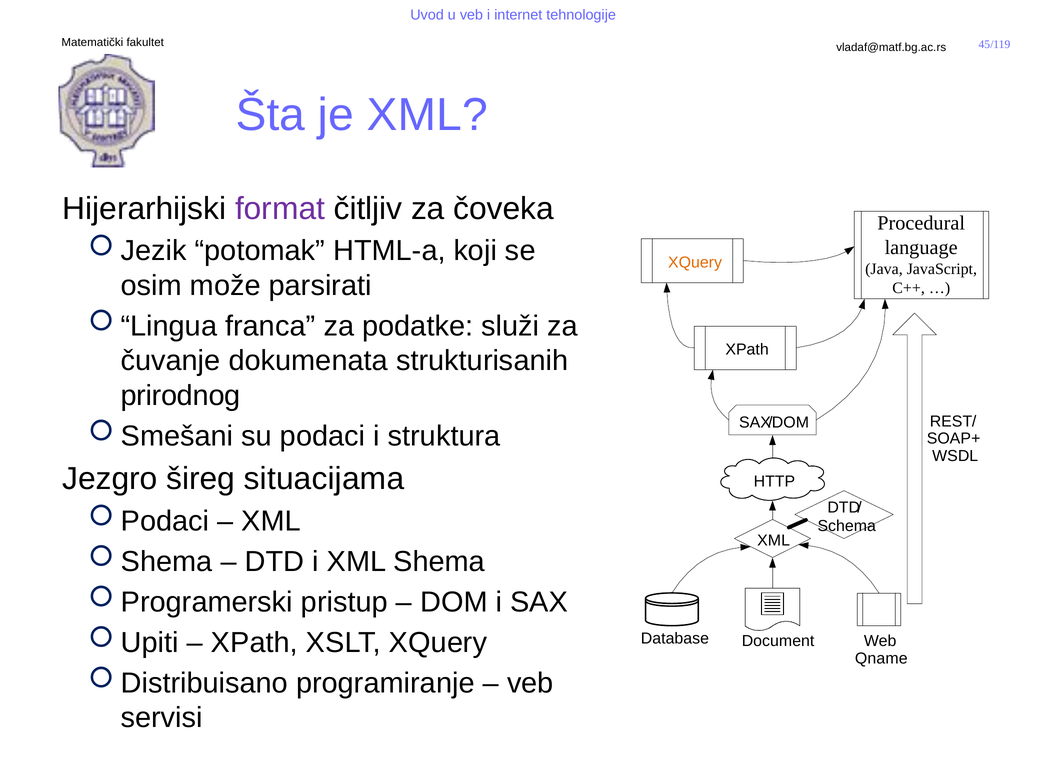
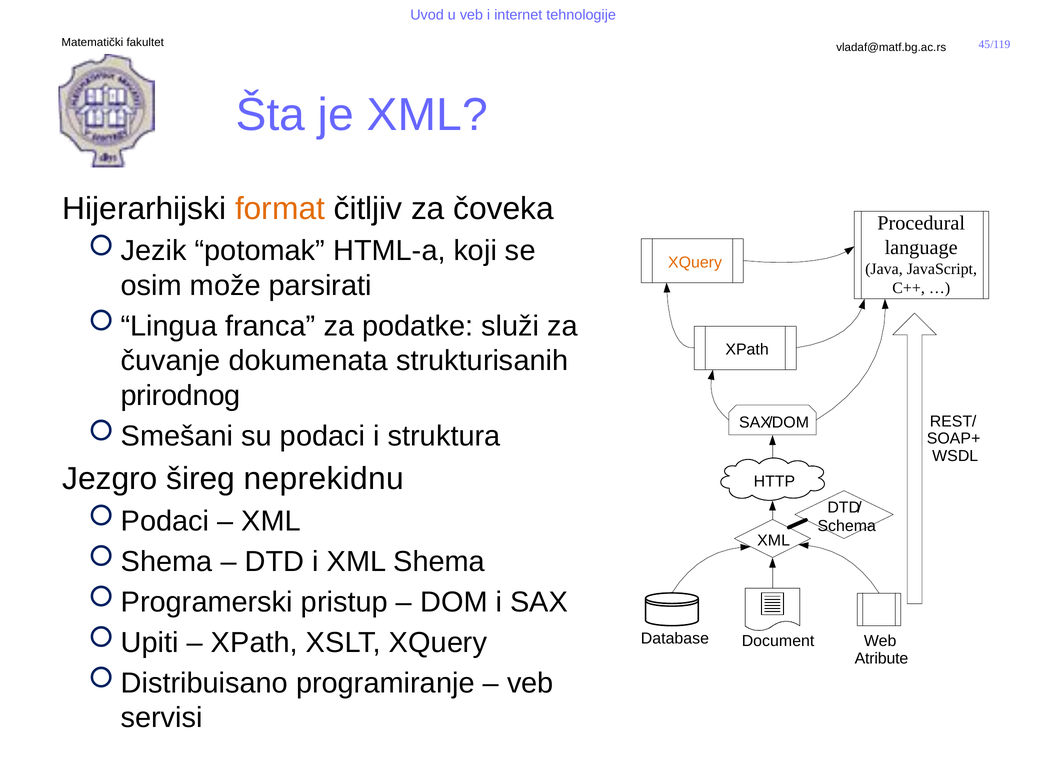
format colour: purple -> orange
situacijama: situacijama -> neprekidnu
Qname: Qname -> Atribute
